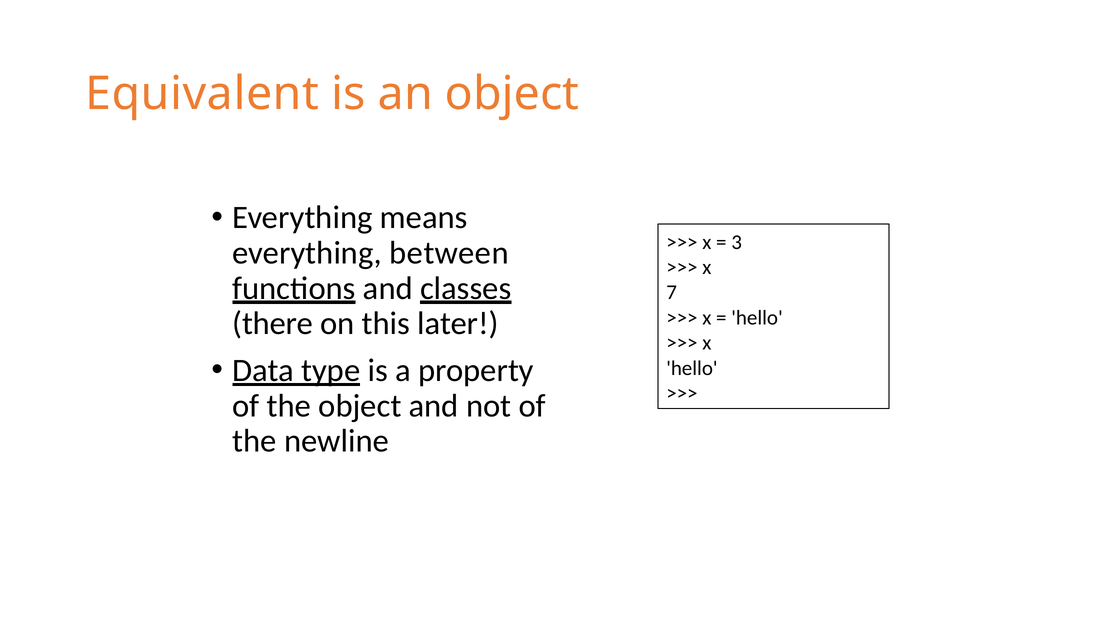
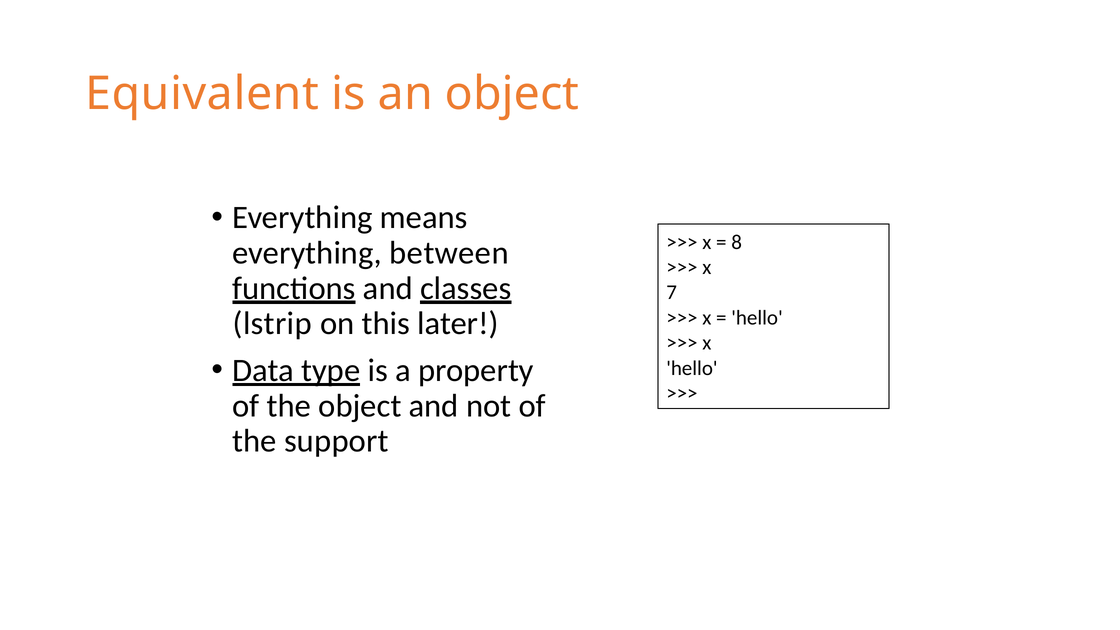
3: 3 -> 8
there: there -> lstrip
newline: newline -> support
